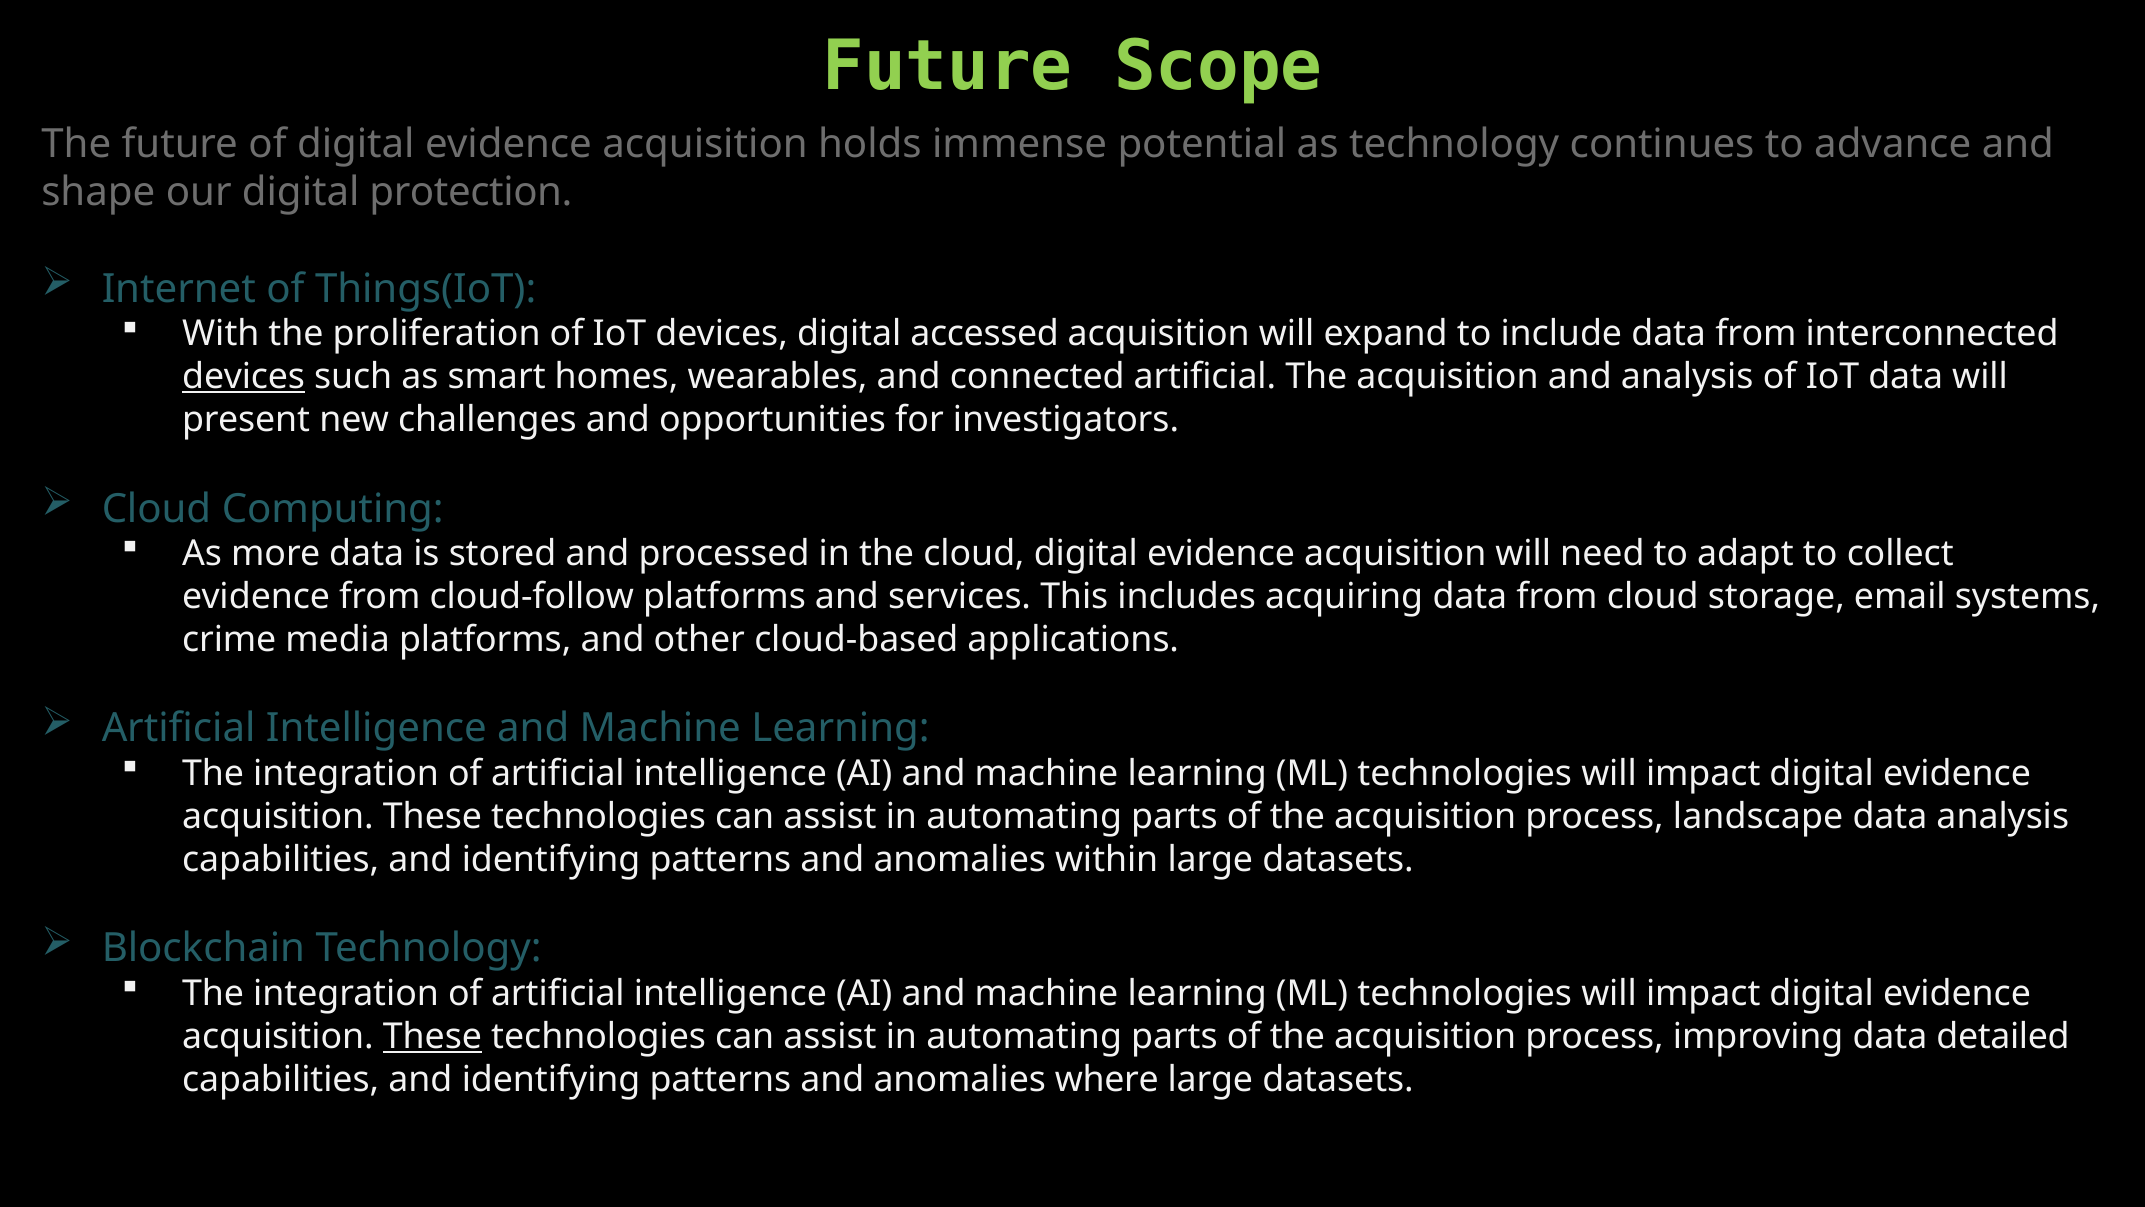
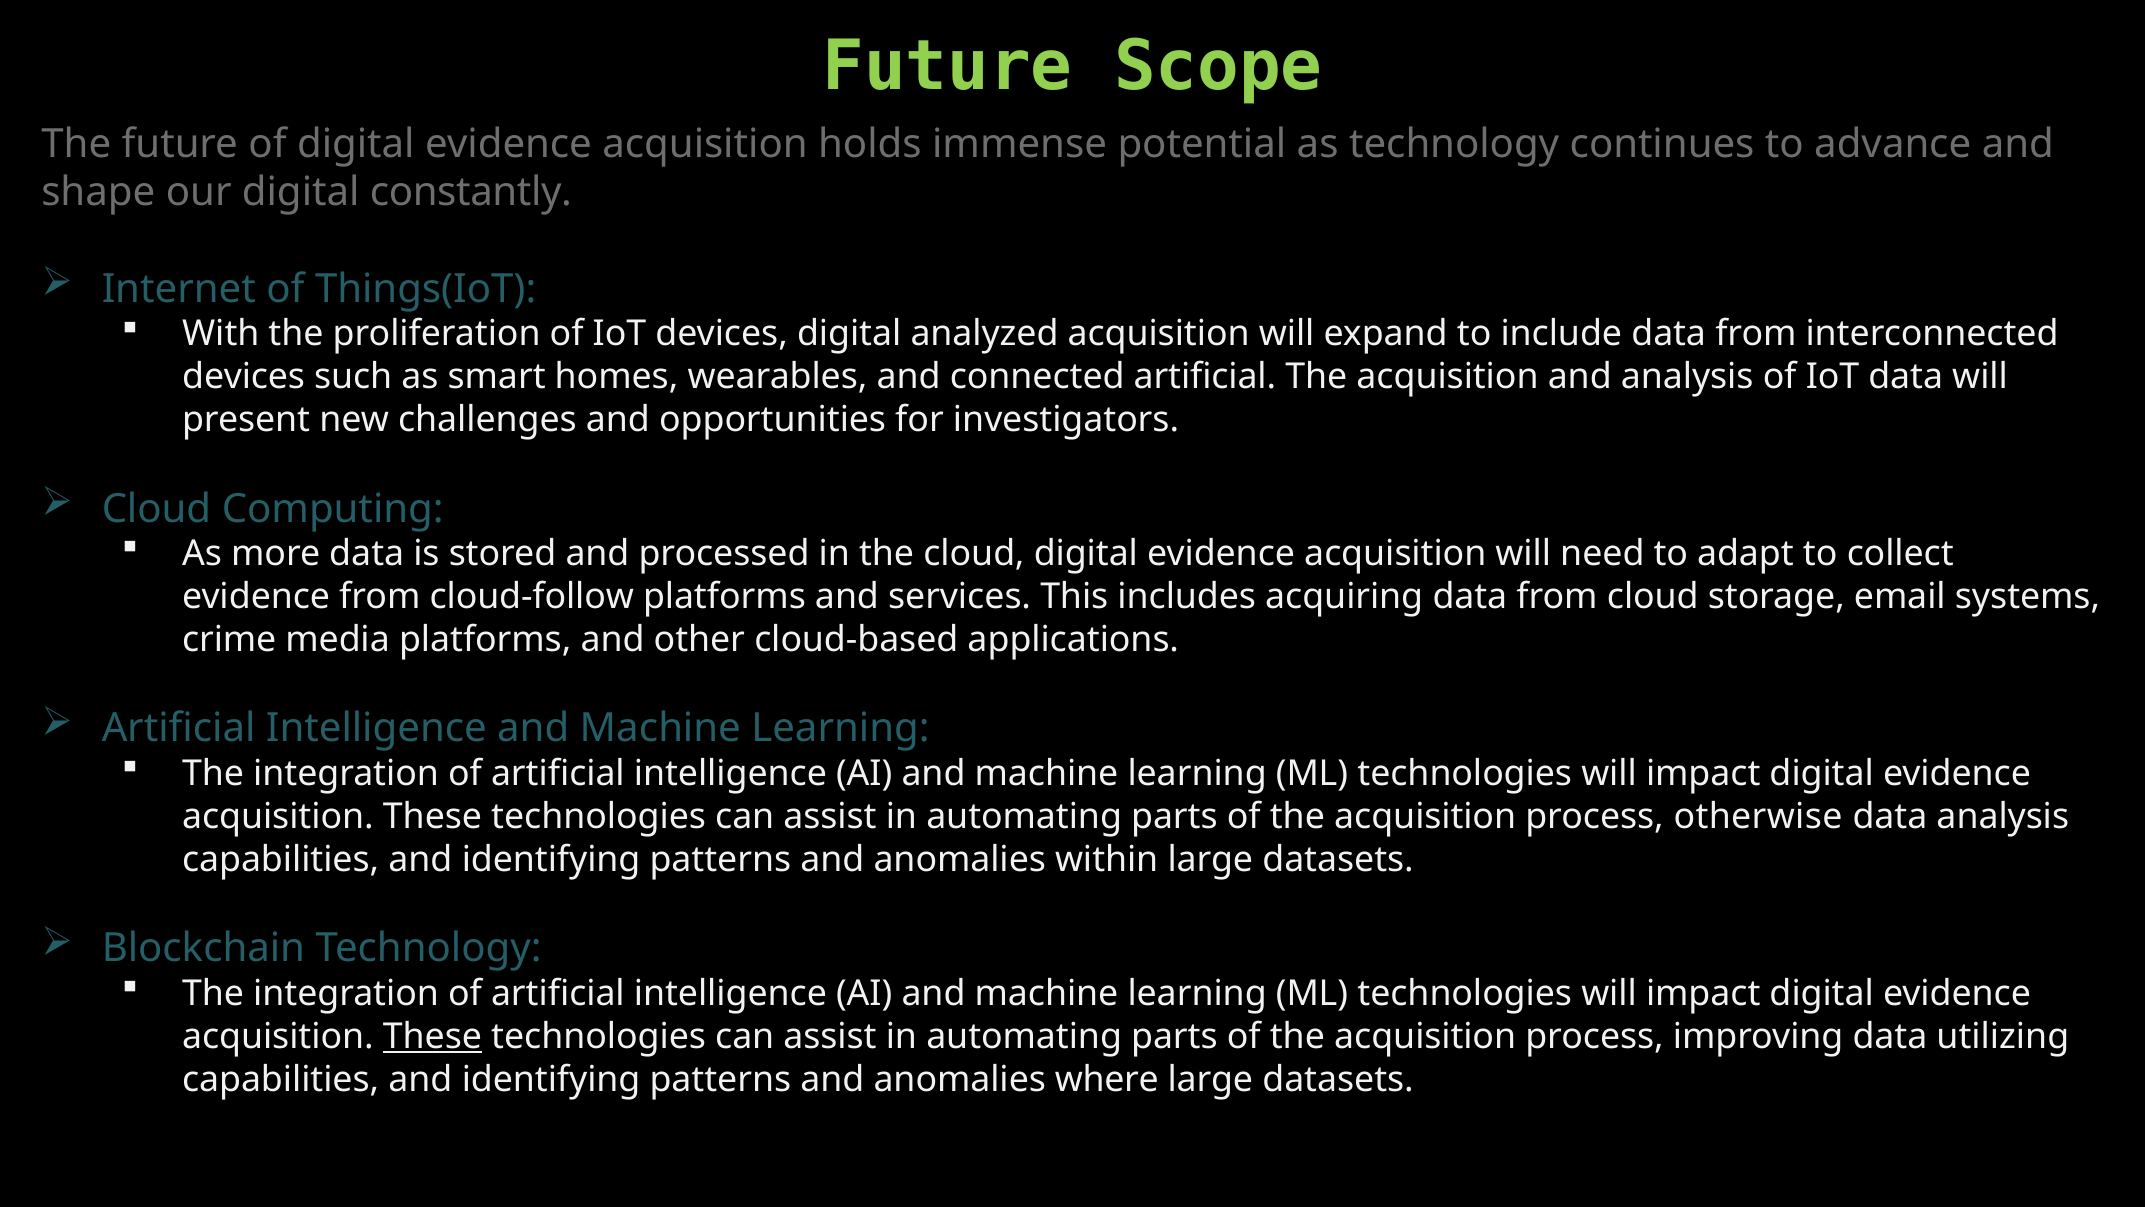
protection: protection -> constantly
accessed: accessed -> analyzed
devices at (244, 377) underline: present -> none
landscape: landscape -> otherwise
detailed: detailed -> utilizing
